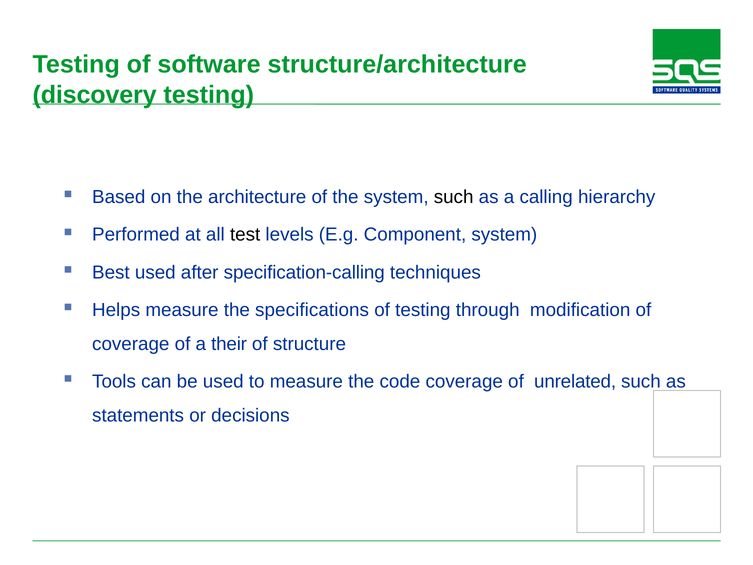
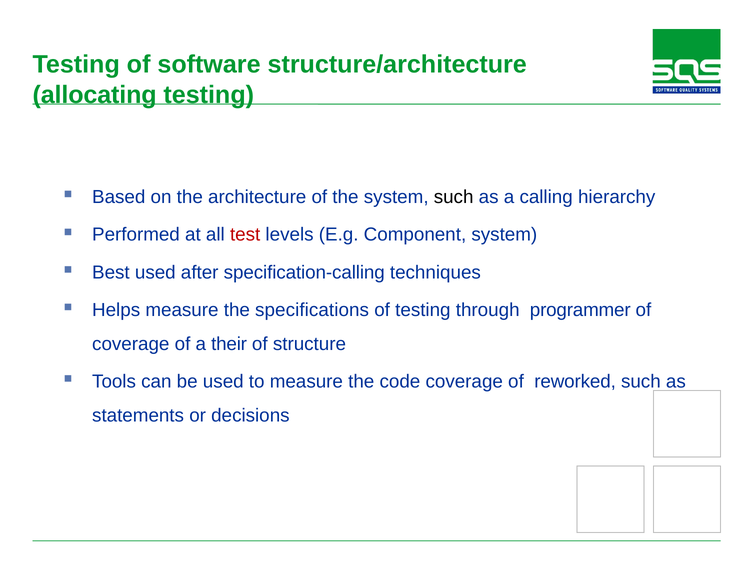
discovery: discovery -> allocating
test colour: black -> red
modification: modification -> programmer
unrelated: unrelated -> reworked
